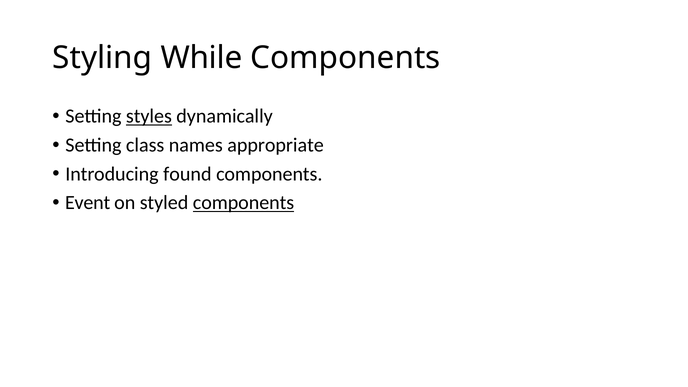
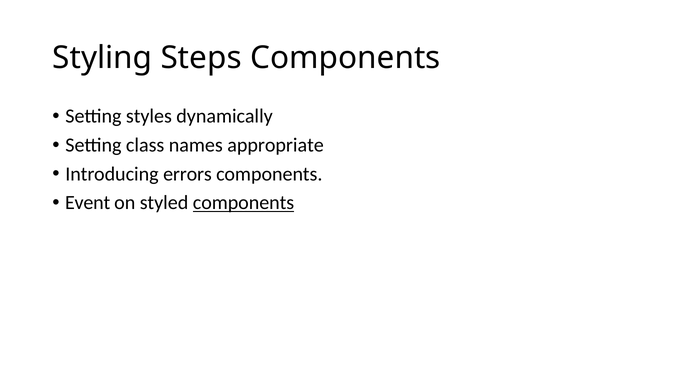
While: While -> Steps
styles underline: present -> none
found: found -> errors
